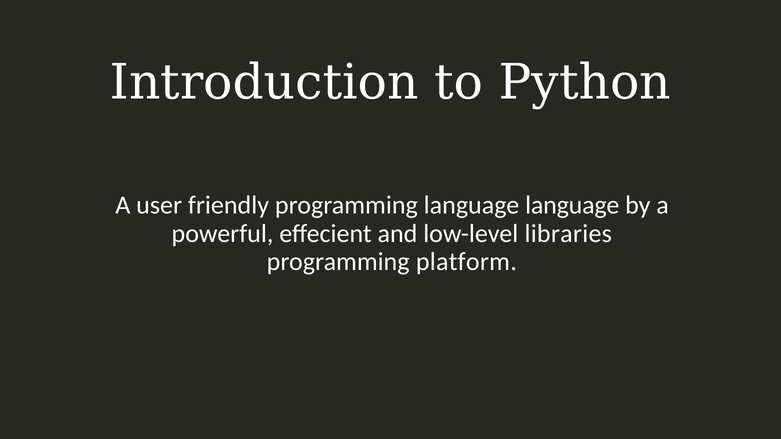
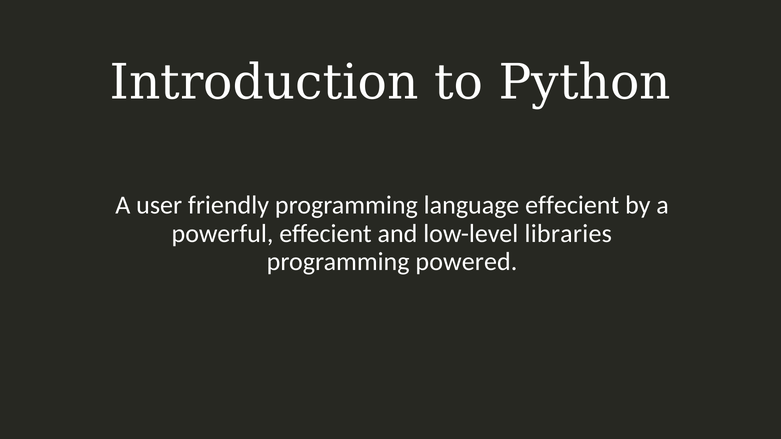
language language: language -> effecient
platform: platform -> powered
